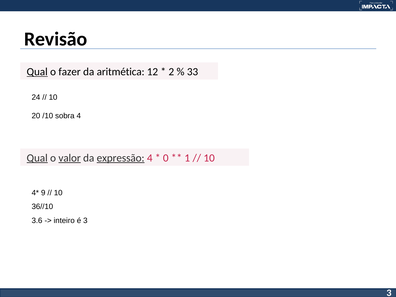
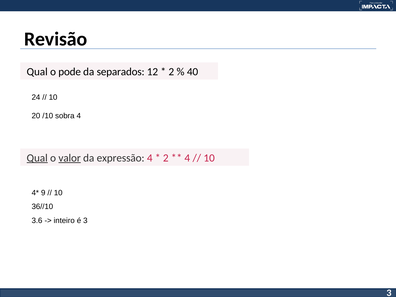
Qual at (37, 72) underline: present -> none
fazer: fazer -> pode
aritmética: aritmética -> separados
33: 33 -> 40
expressão underline: present -> none
0 at (166, 158): 0 -> 2
1 at (187, 158): 1 -> 4
